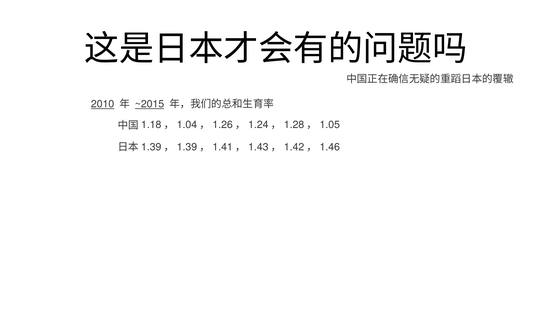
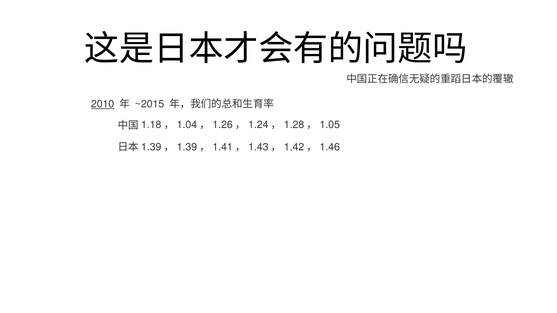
~2015 underline: present -> none
